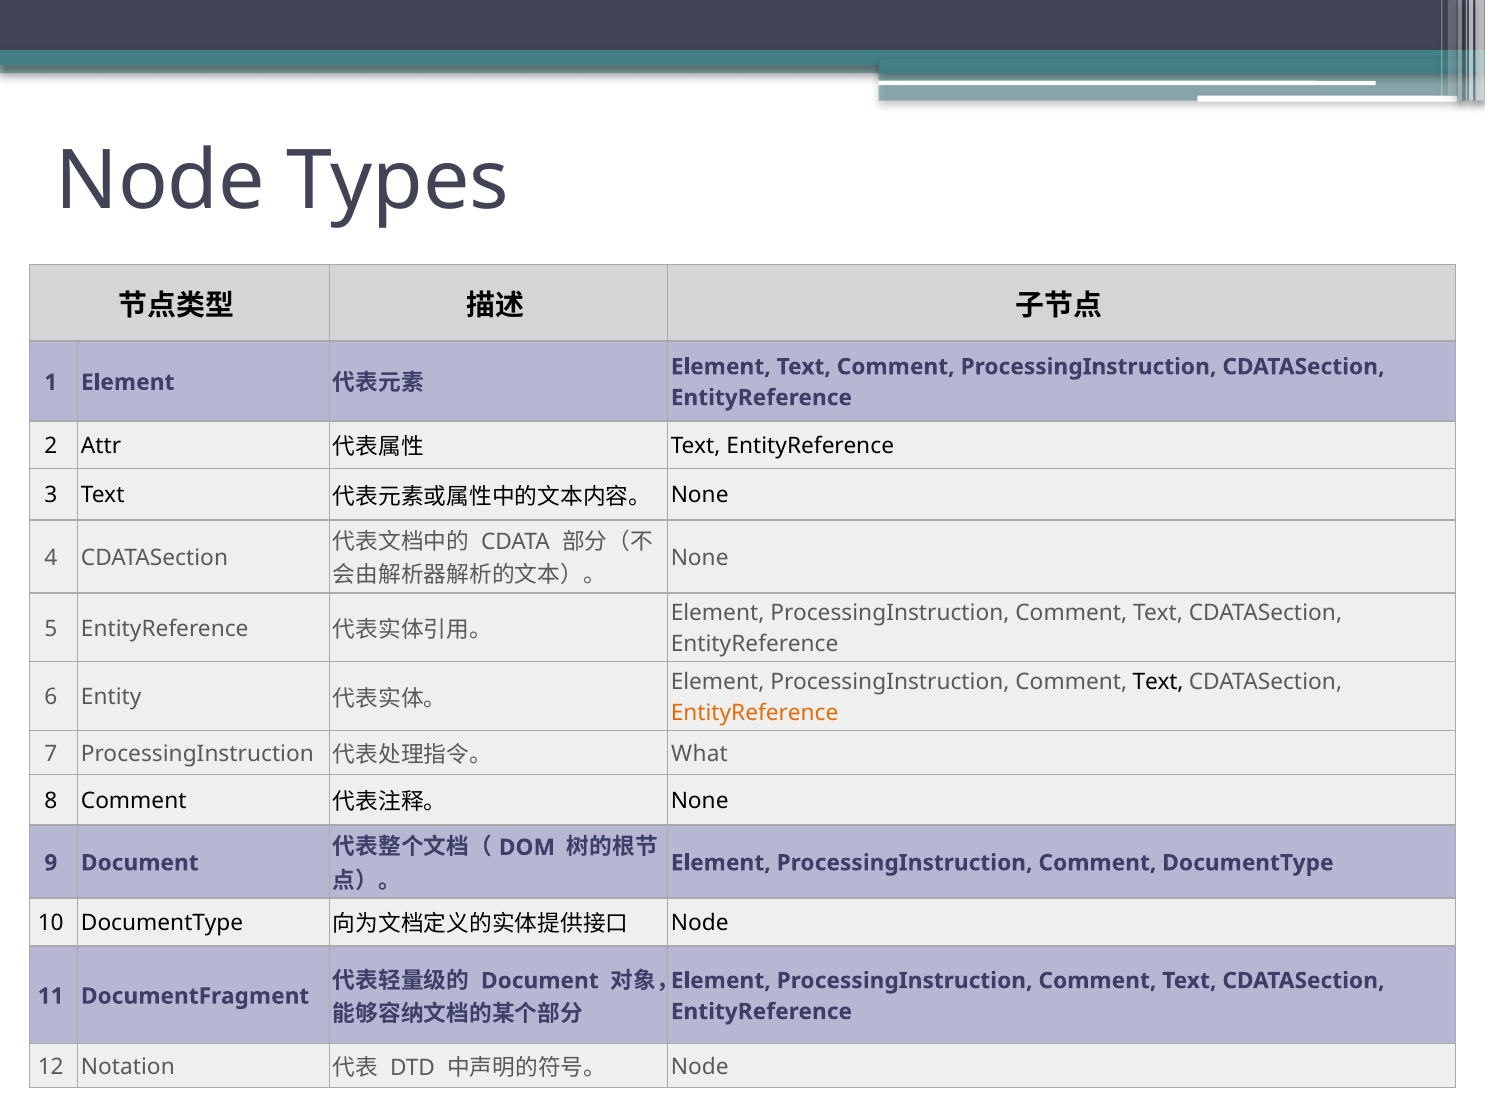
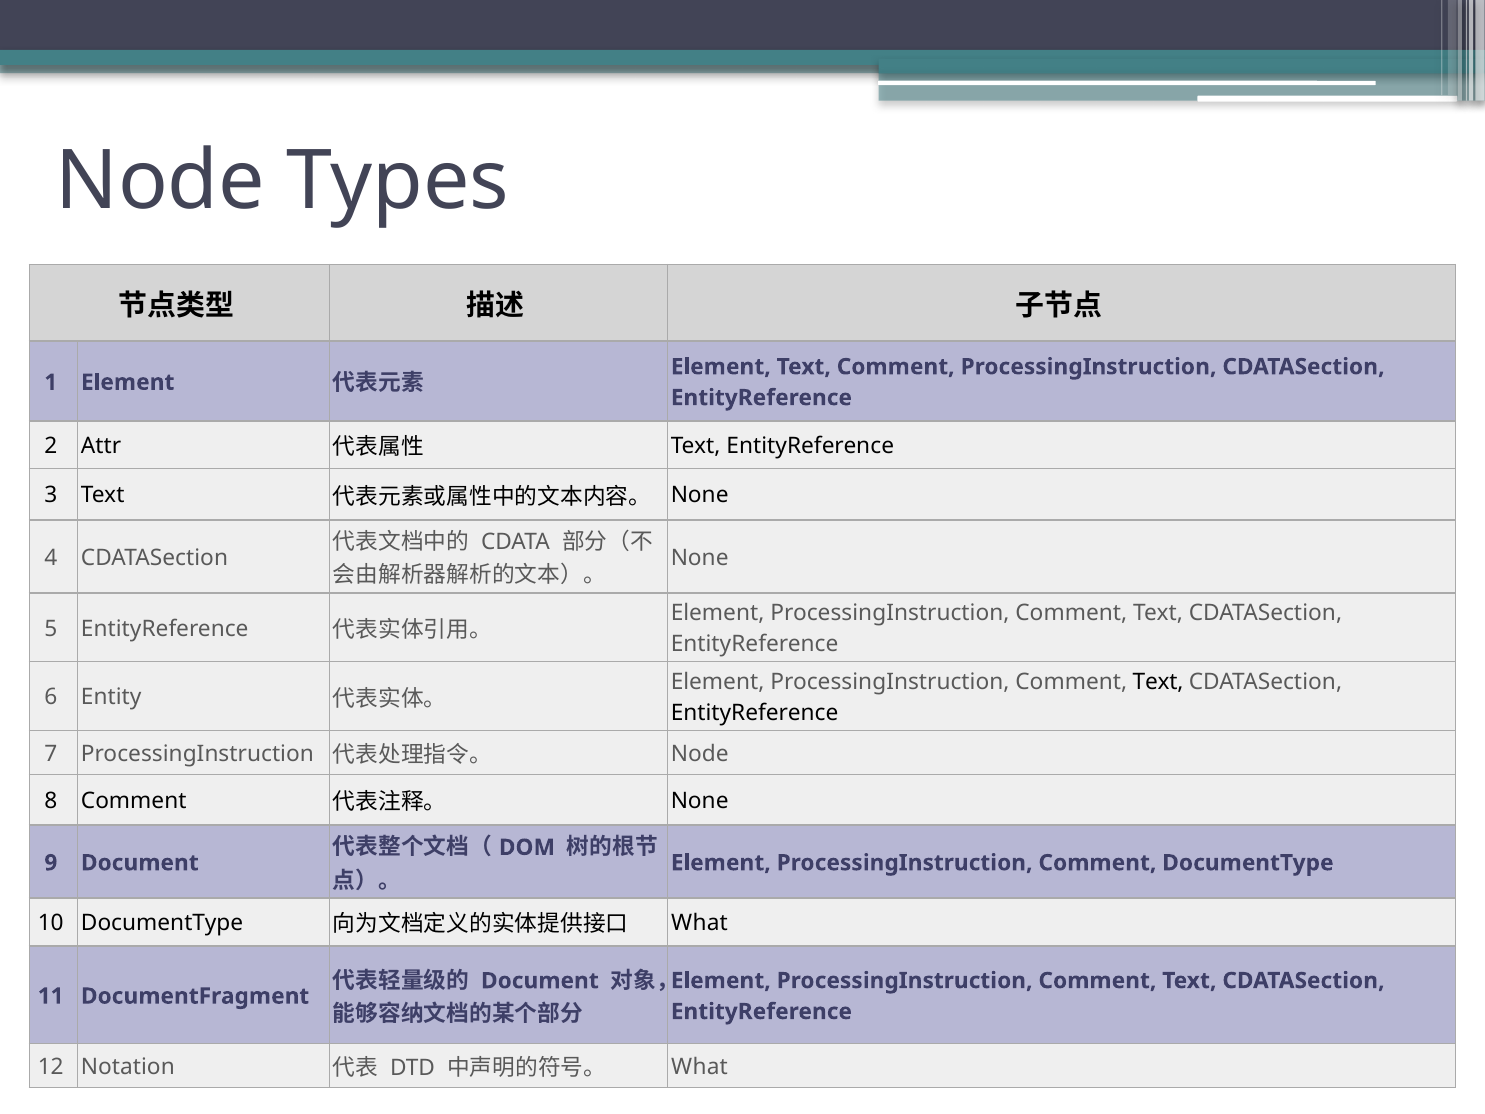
EntityReference at (755, 713) colour: orange -> black
What at (700, 754): What -> Node
Node at (700, 923): Node -> What
Node at (700, 1067): Node -> What
